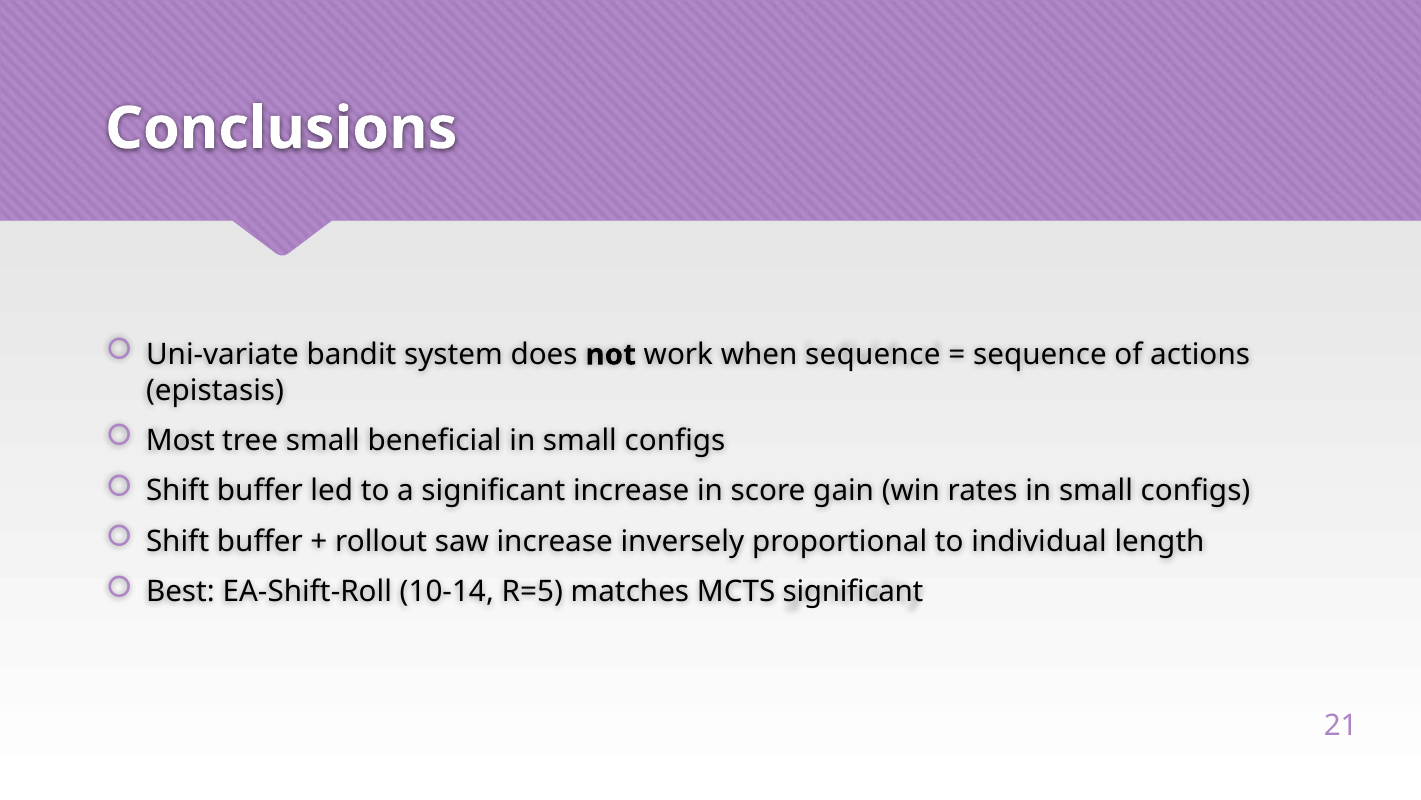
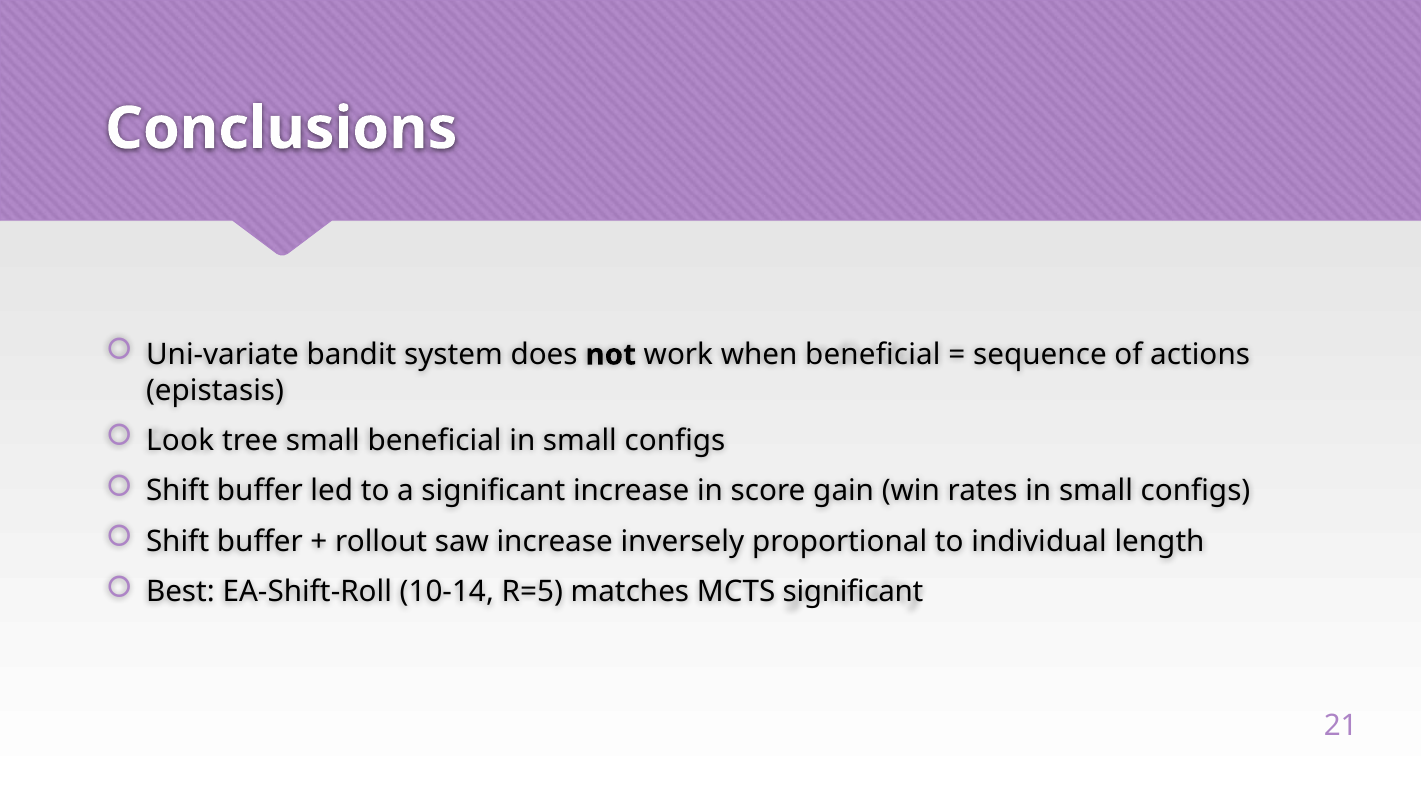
when sequence: sequence -> beneficial
Most: Most -> Look
